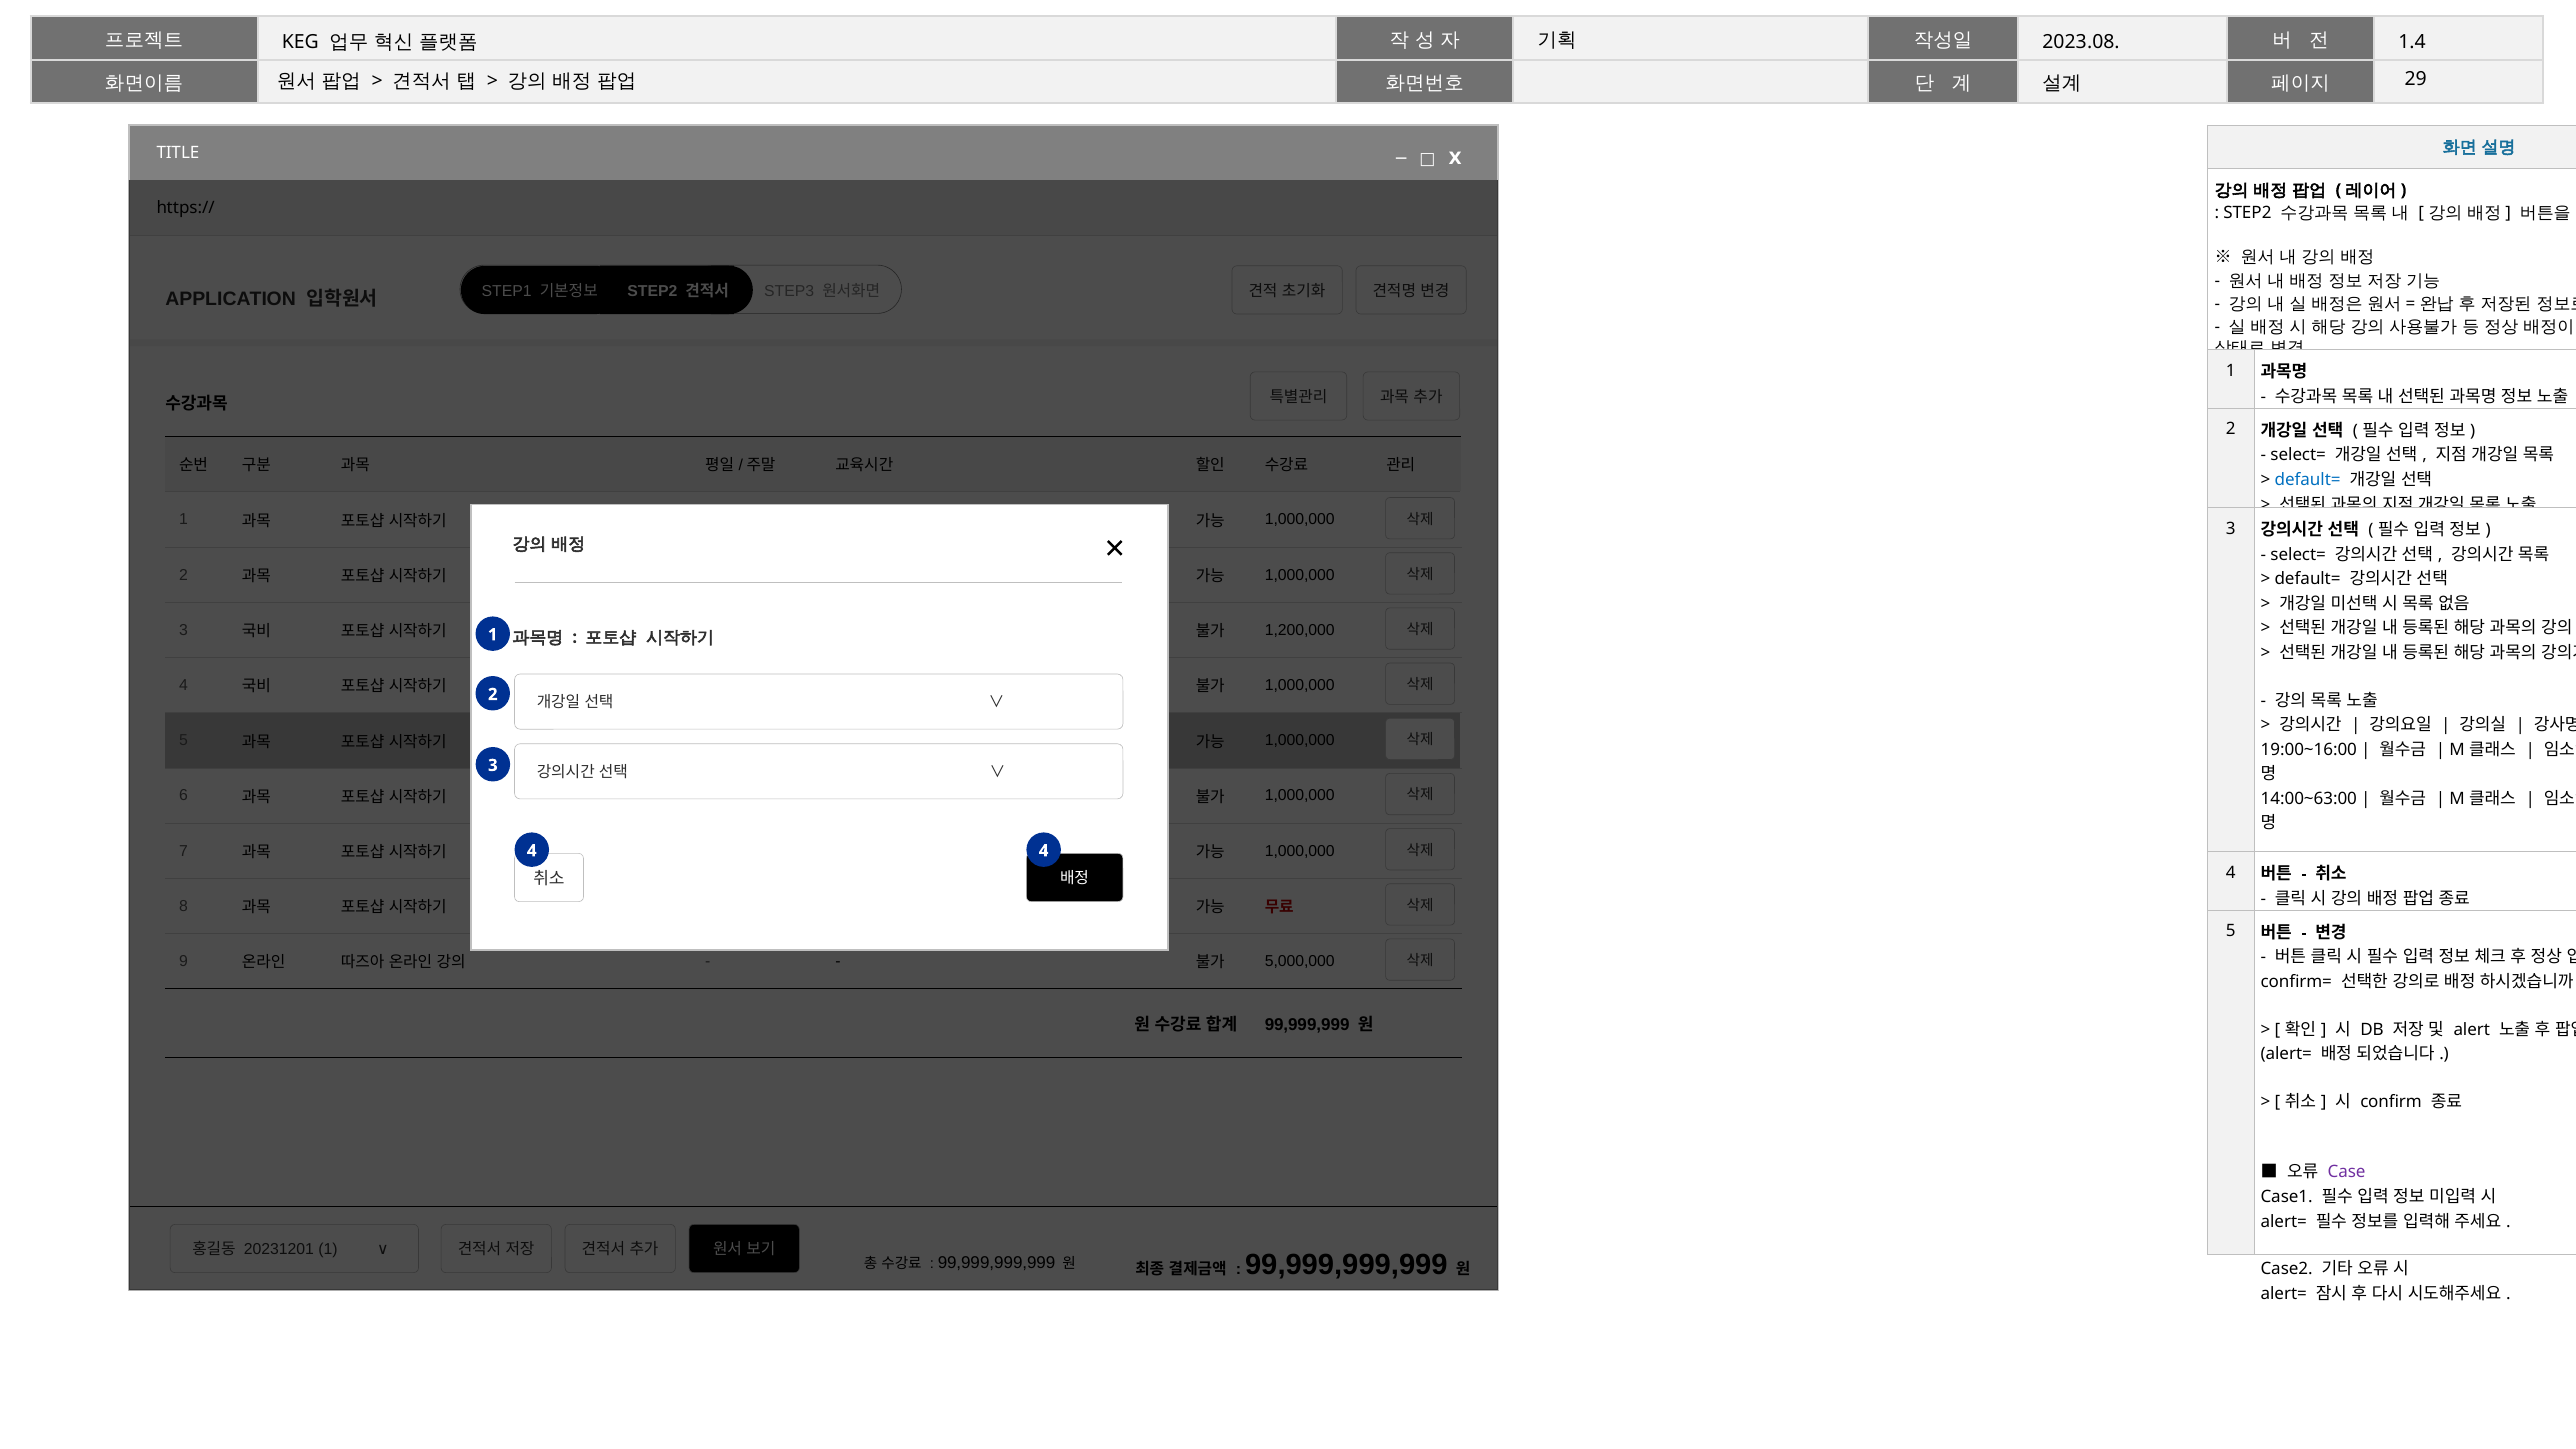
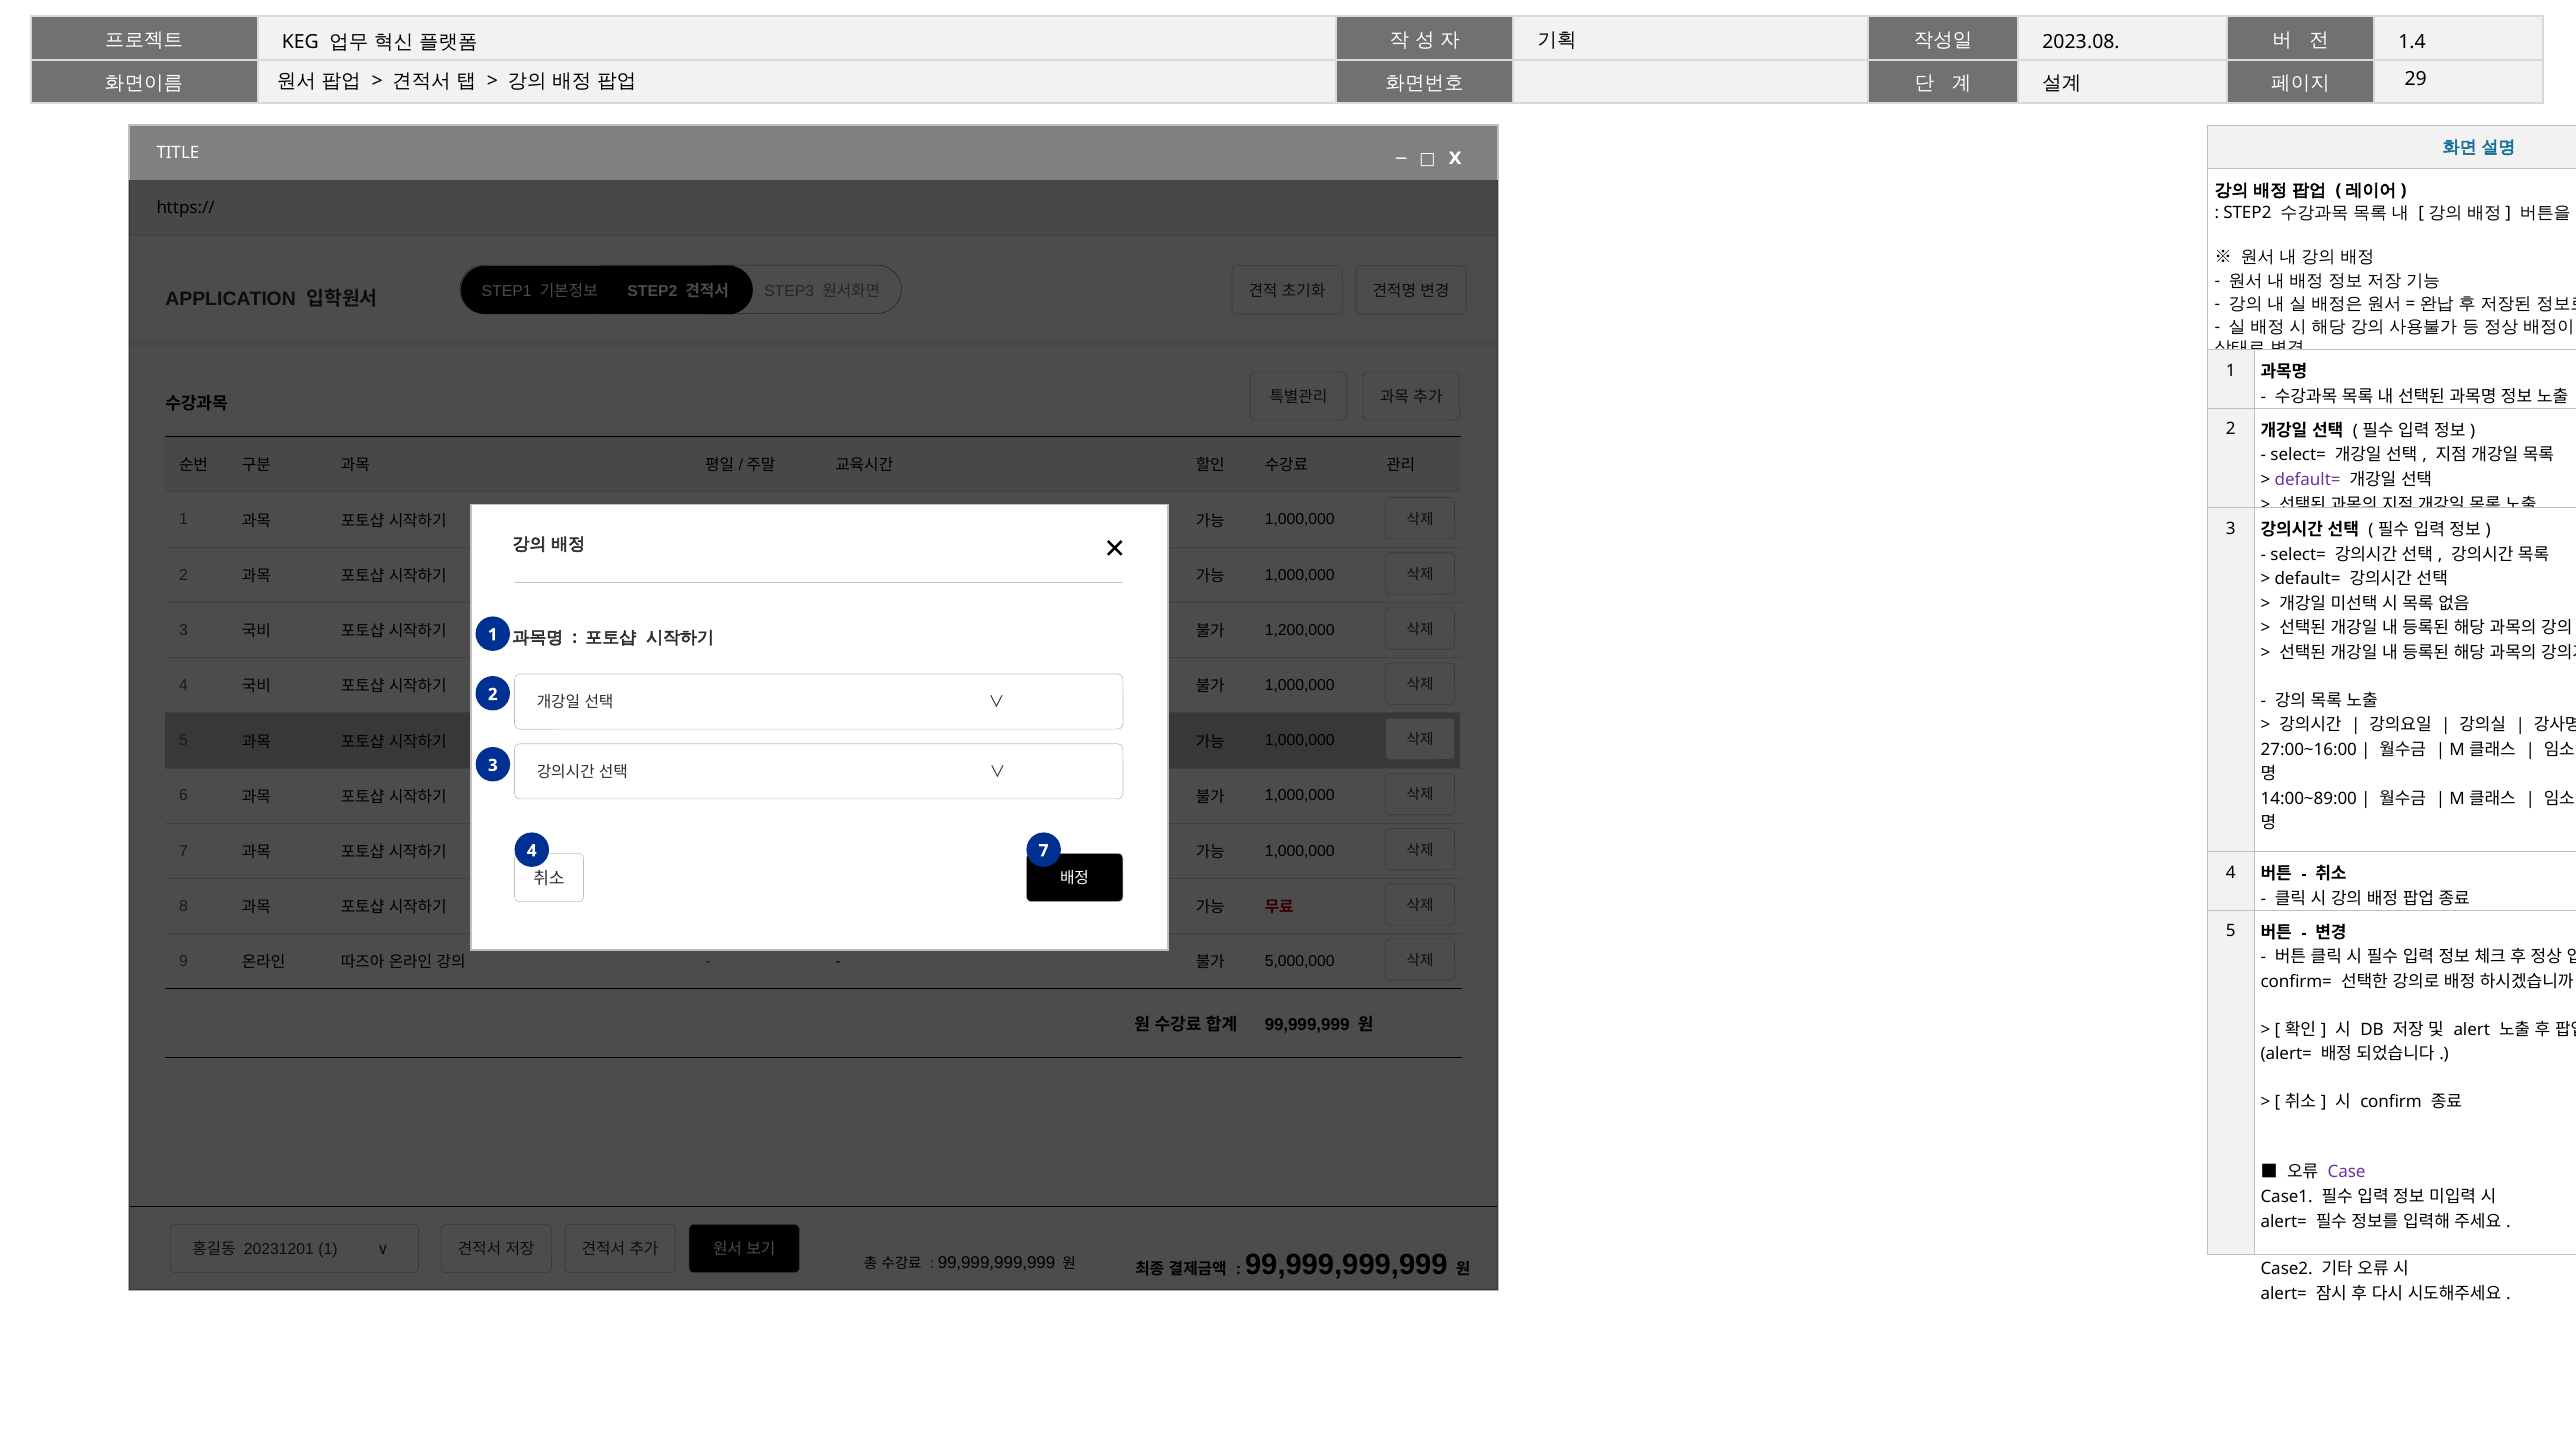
default= at (2308, 480) colour: blue -> purple
19:00~16:00: 19:00~16:00 -> 27:00~16:00
14:00~63:00: 14:00~63:00 -> 14:00~89:00
4 4: 4 -> 7
